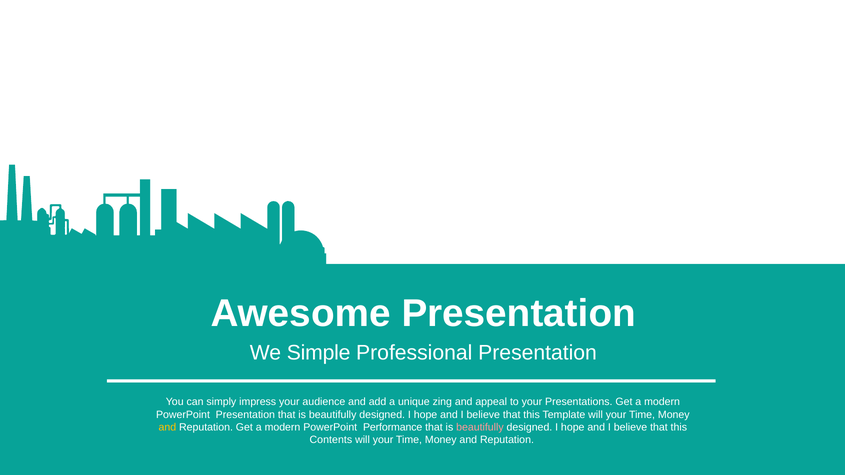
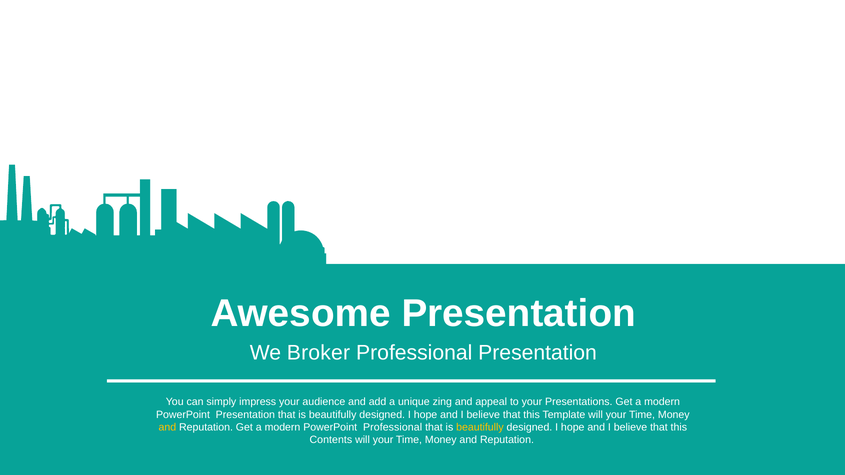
Simple: Simple -> Broker
PowerPoint Performance: Performance -> Professional
beautifully at (480, 428) colour: pink -> yellow
